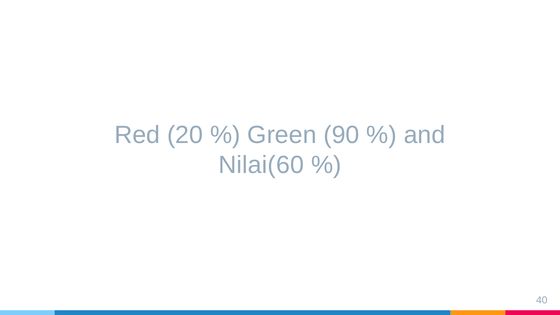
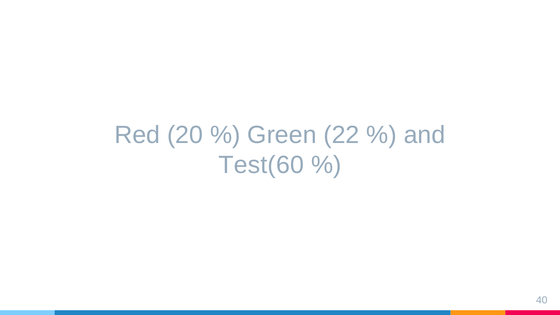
90: 90 -> 22
Nilai(60: Nilai(60 -> Test(60
